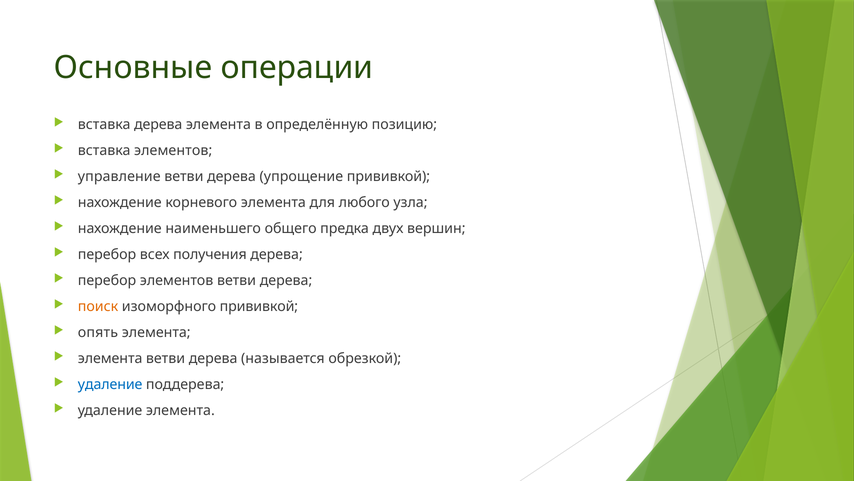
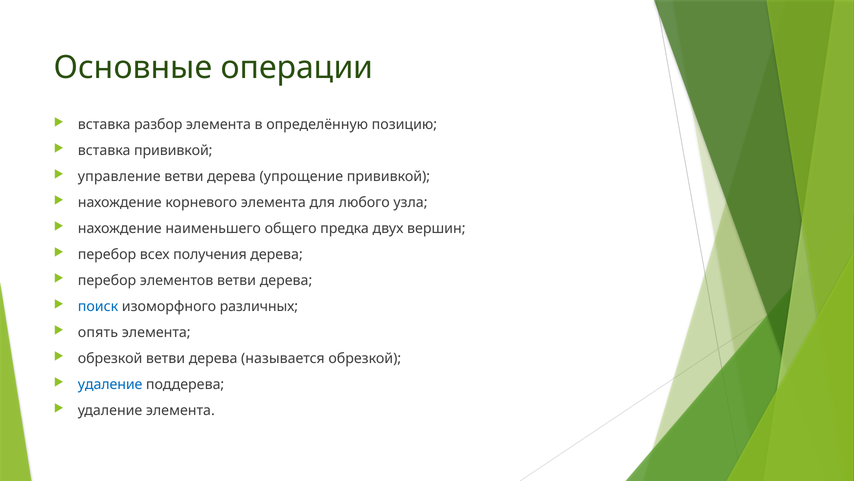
вставка дерева: дерева -> разбор
вставка элементов: элементов -> прививкой
поиск colour: orange -> blue
изоморфного прививкой: прививкой -> различных
элемента at (110, 358): элемента -> обрезкой
